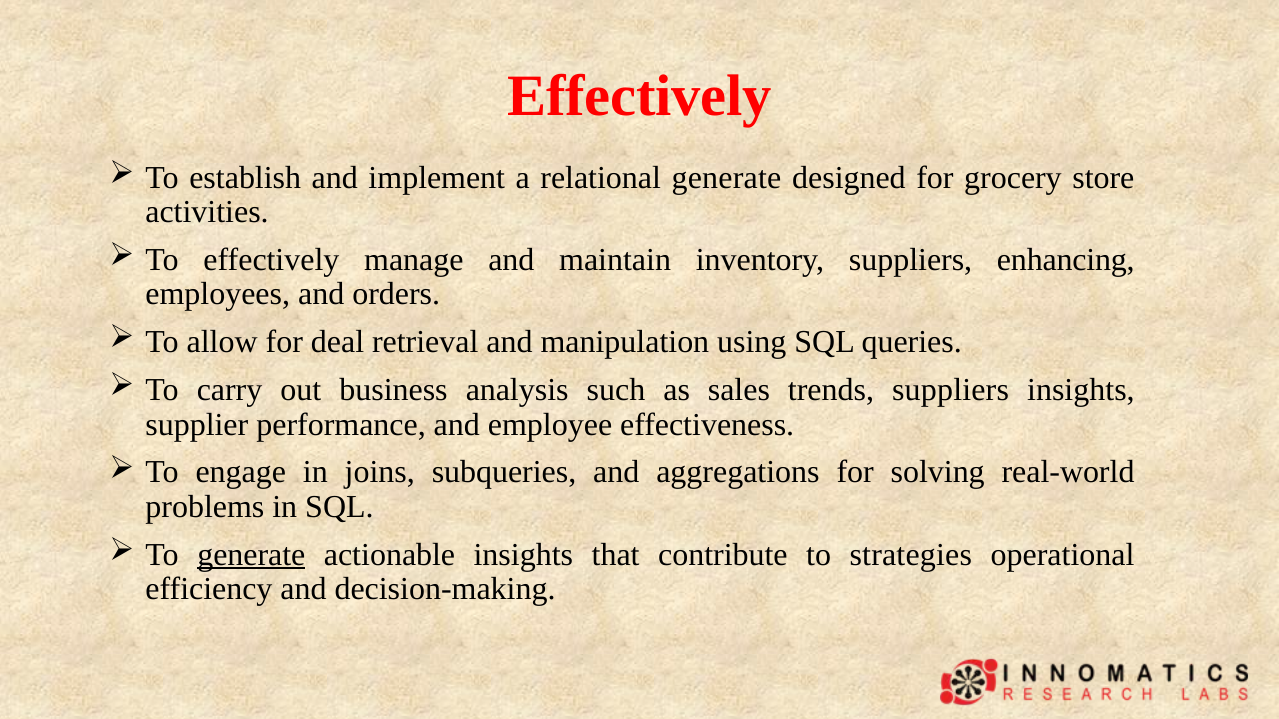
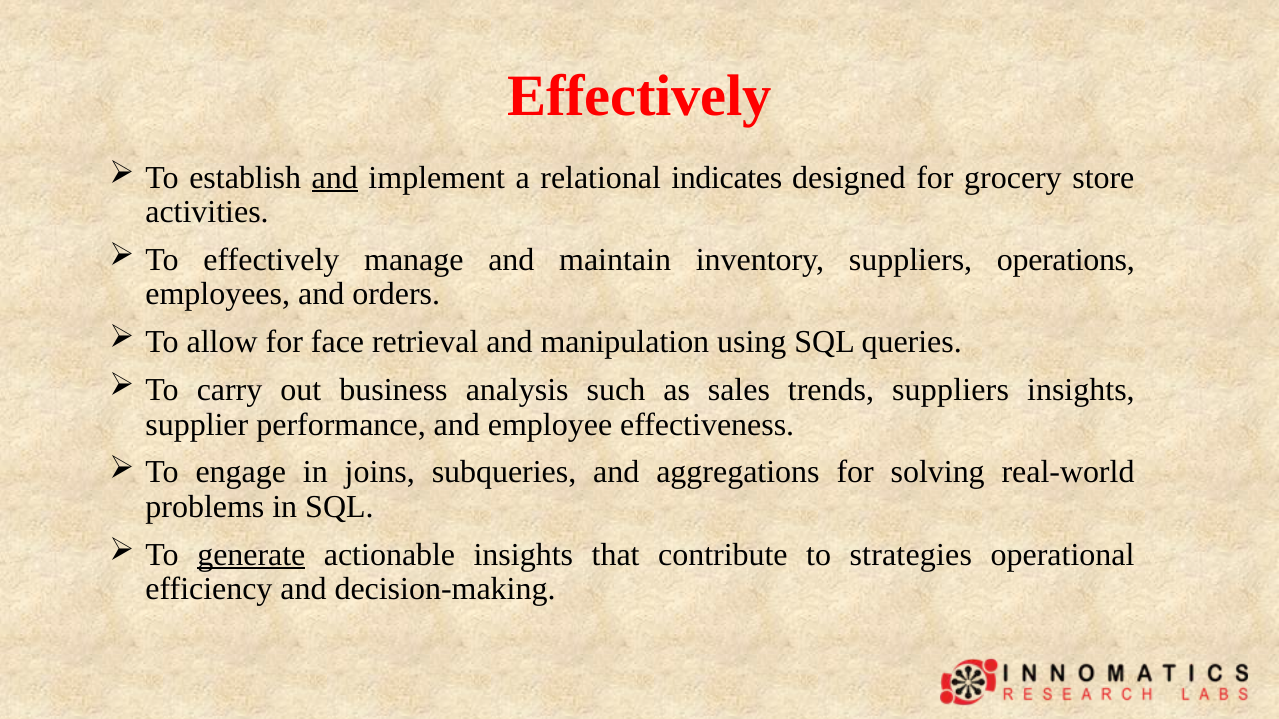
and at (335, 178) underline: none -> present
relational generate: generate -> indicates
enhancing: enhancing -> operations
deal: deal -> face
